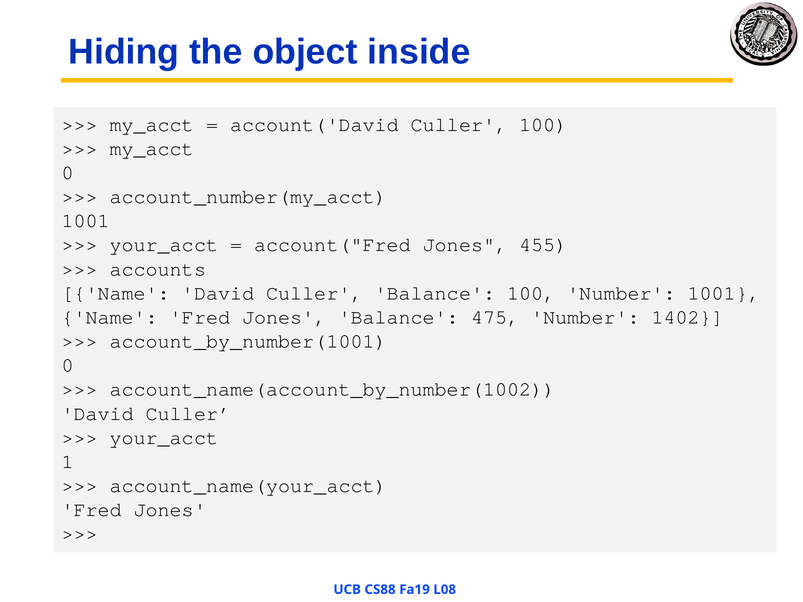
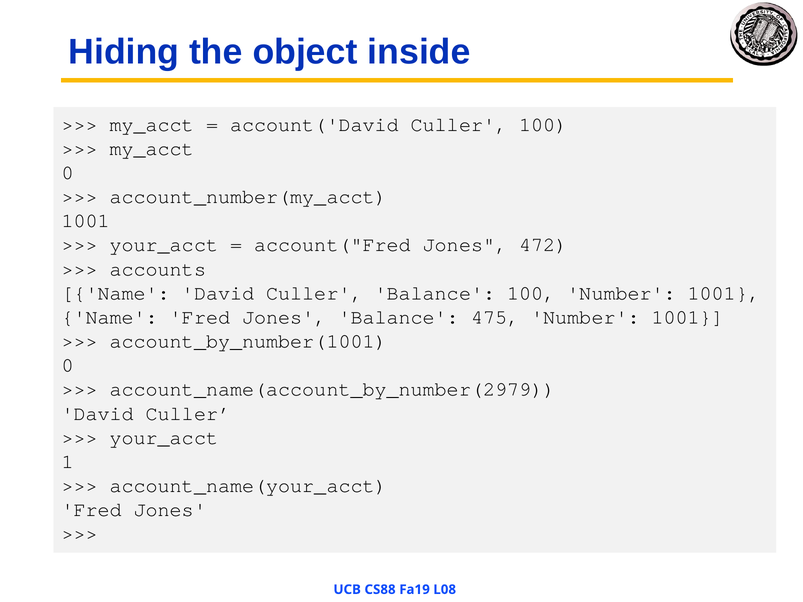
455: 455 -> 472
475 Number 1402: 1402 -> 1001
account_name(account_by_number(1002: account_name(account_by_number(1002 -> account_name(account_by_number(2979
